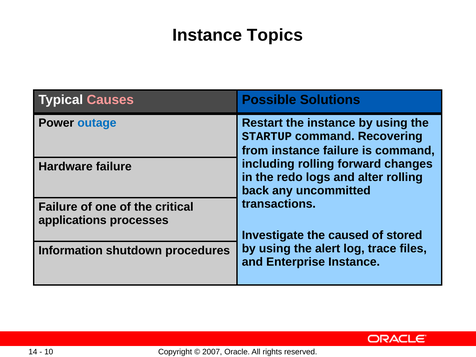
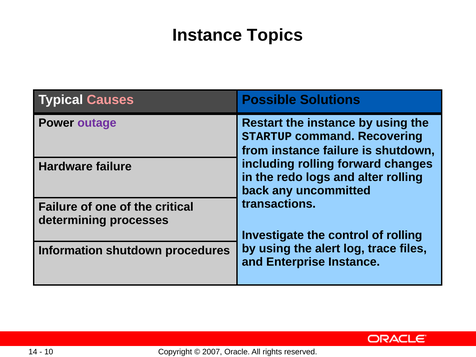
outage colour: blue -> purple
is command: command -> shutdown
applications: applications -> determining
caused: caused -> control
of stored: stored -> rolling
